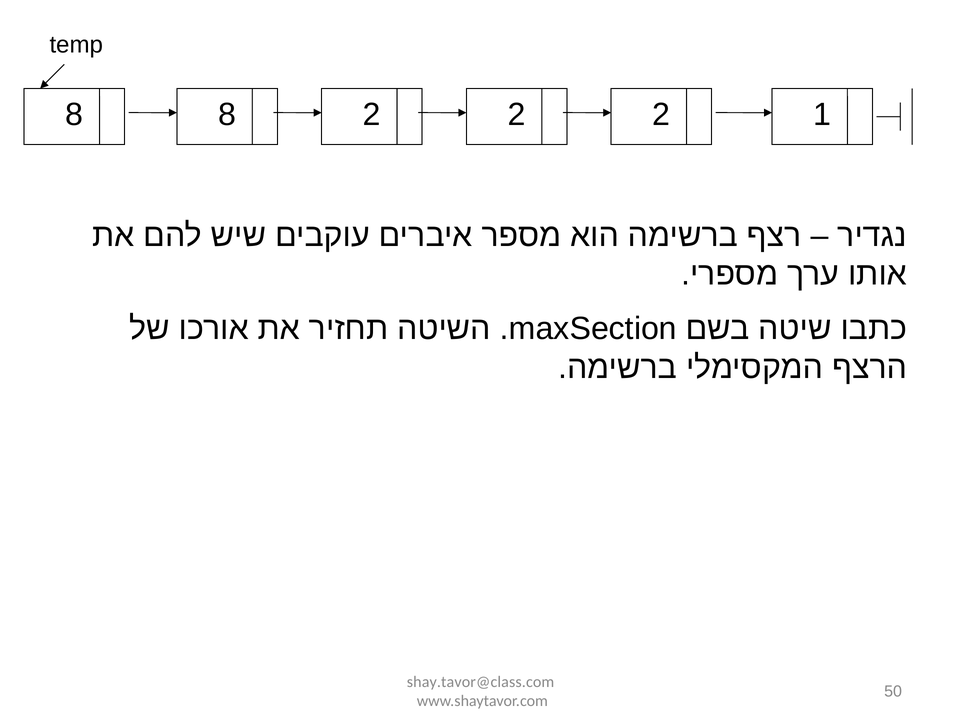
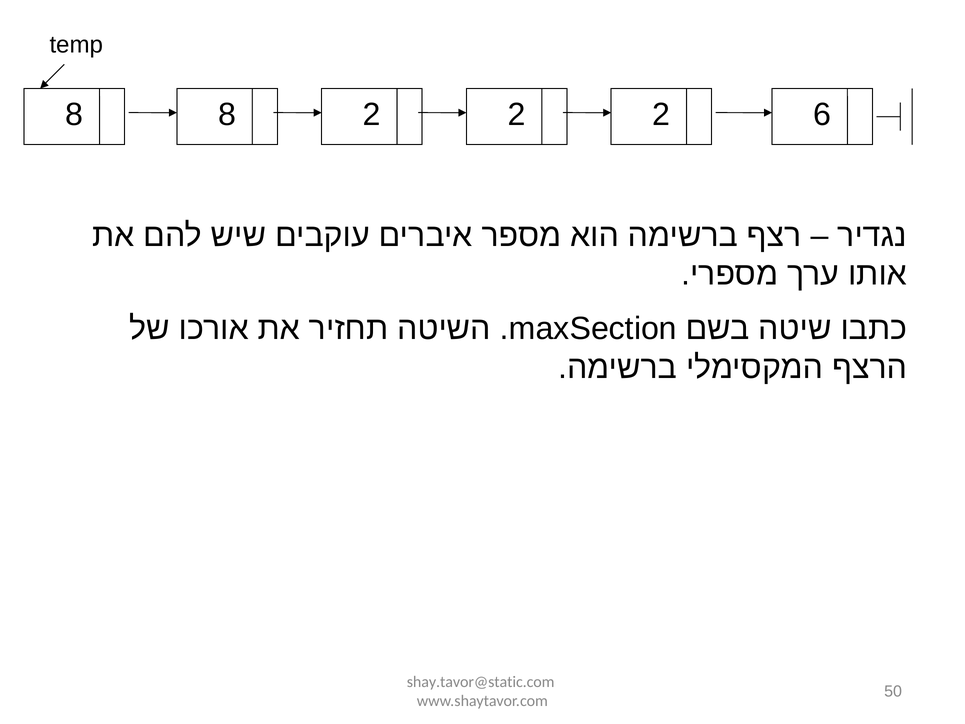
1: 1 -> 6
shay.tavor@class.com: shay.tavor@class.com -> shay.tavor@static.com
